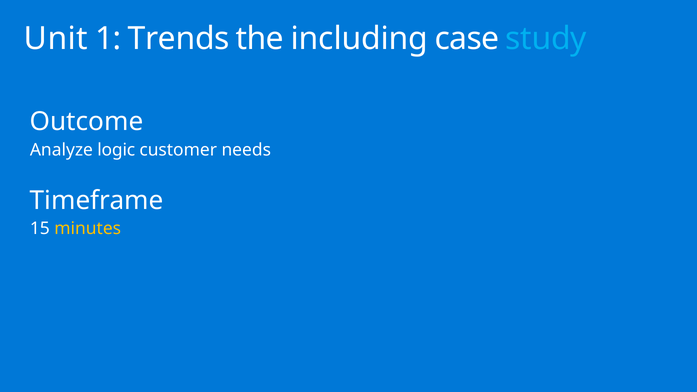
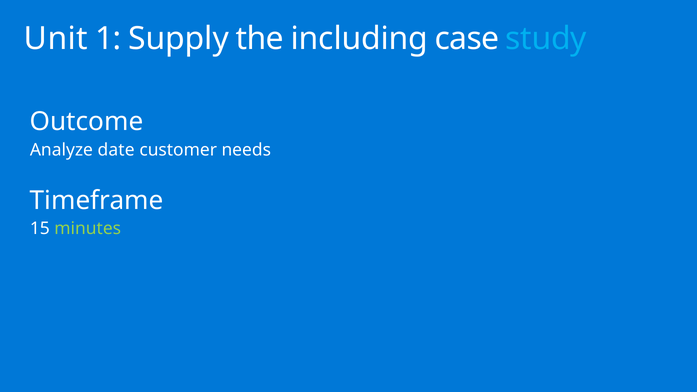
Trends: Trends -> Supply
logic: logic -> date
minutes colour: yellow -> light green
